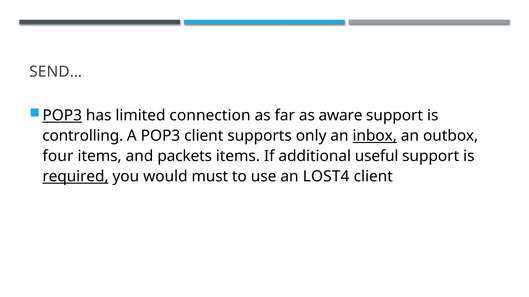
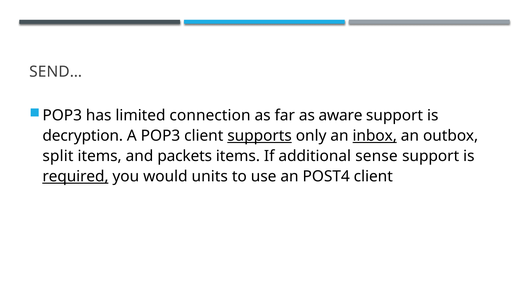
POP3 at (62, 116) underline: present -> none
controlling: controlling -> decryption
supports underline: none -> present
four: four -> split
useful: useful -> sense
must: must -> units
LOST4: LOST4 -> POST4
